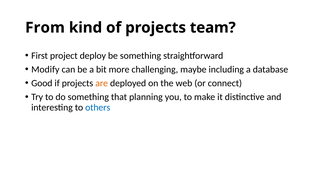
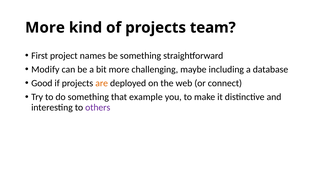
From at (45, 28): From -> More
deploy: deploy -> names
planning: planning -> example
others colour: blue -> purple
